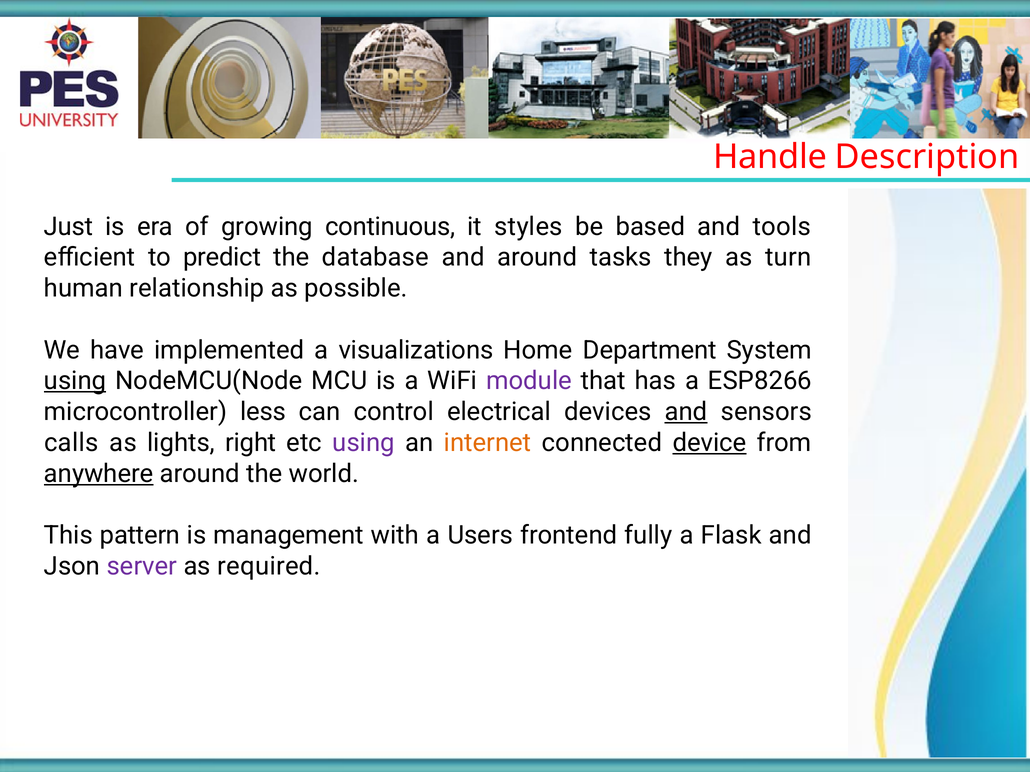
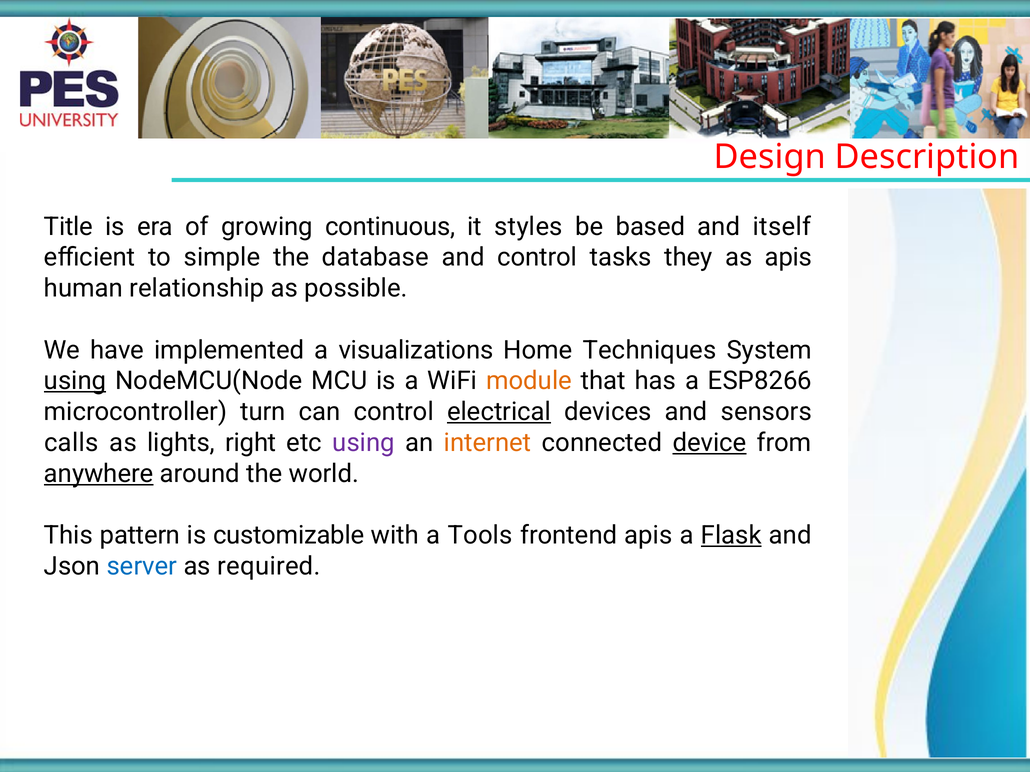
Handle: Handle -> Design
Just: Just -> Title
tools: tools -> itself
predict: predict -> simple
and around: around -> control
as turn: turn -> apis
Department: Department -> Techniques
module colour: purple -> orange
less: less -> turn
electrical underline: none -> present
and at (686, 412) underline: present -> none
management: management -> customizable
Users: Users -> Tools
frontend fully: fully -> apis
Flask underline: none -> present
server colour: purple -> blue
